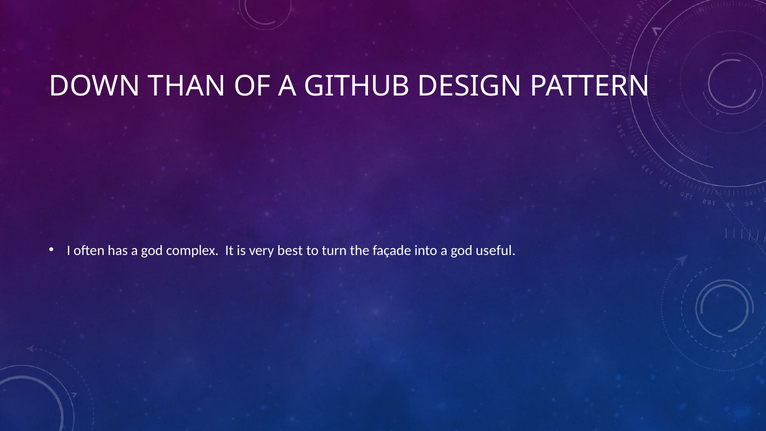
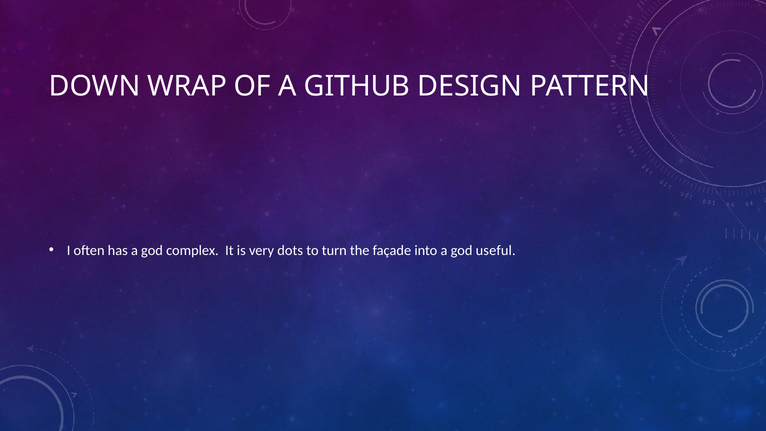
THAN: THAN -> WRAP
best: best -> dots
